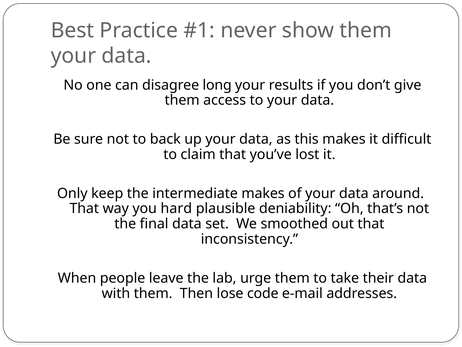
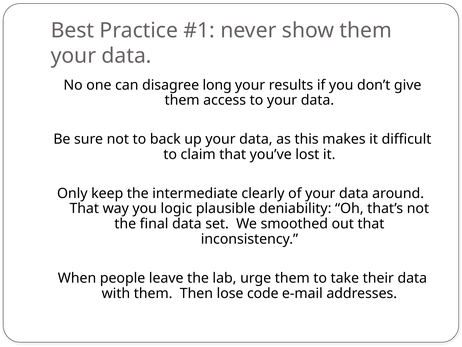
intermediate makes: makes -> clearly
hard: hard -> logic
